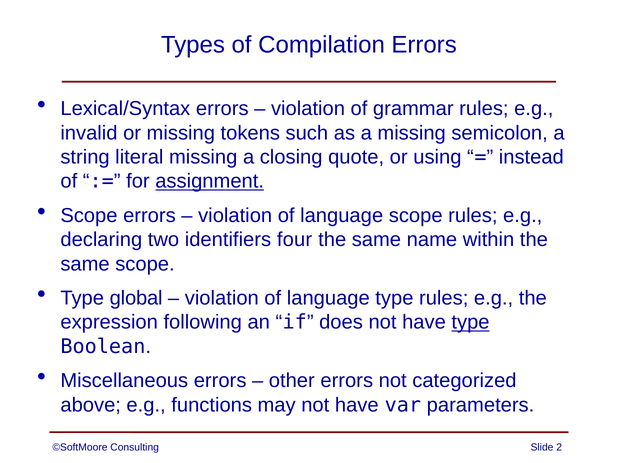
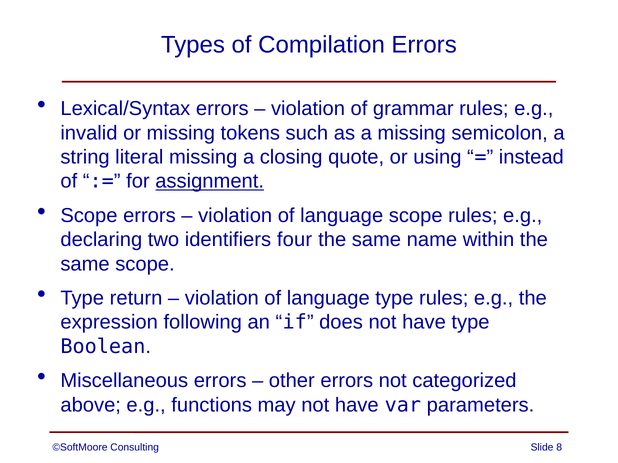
global: global -> return
type at (471, 323) underline: present -> none
2: 2 -> 8
